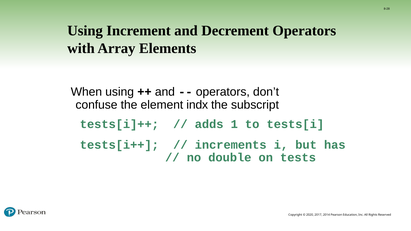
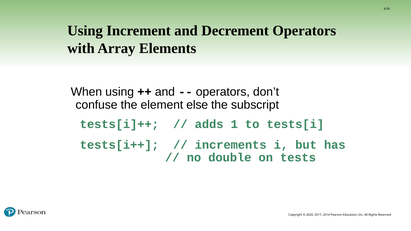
indx: indx -> else
